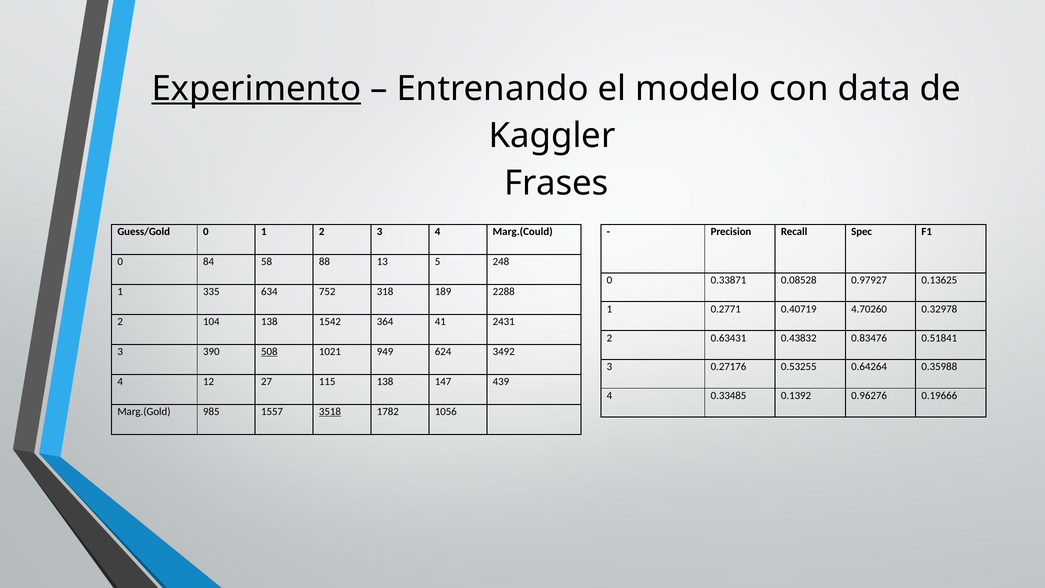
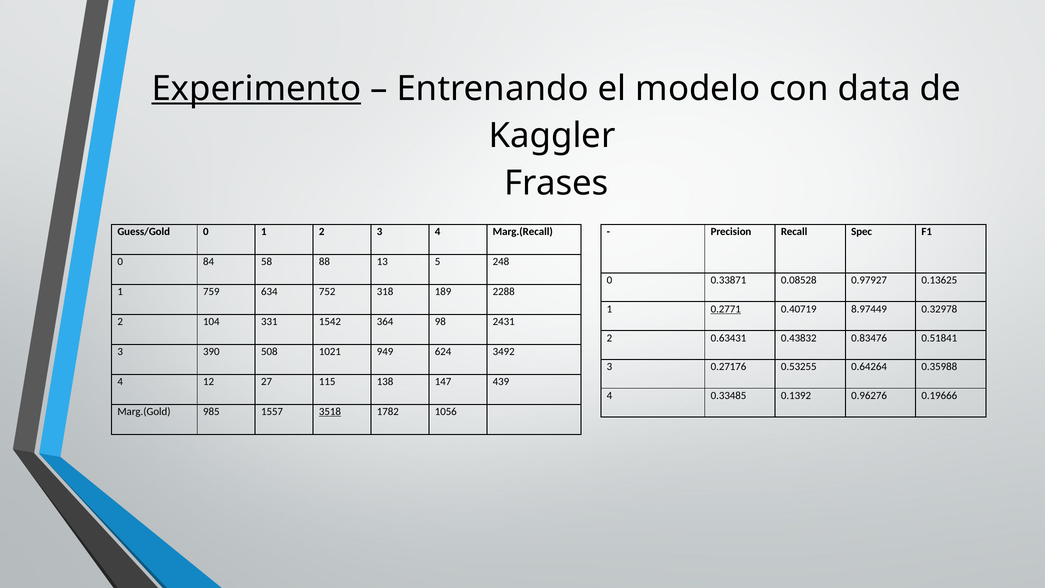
Marg.(Could: Marg.(Could -> Marg.(Recall
335: 335 -> 759
0.2771 underline: none -> present
4.70260: 4.70260 -> 8.97449
104 138: 138 -> 331
41: 41 -> 98
508 underline: present -> none
